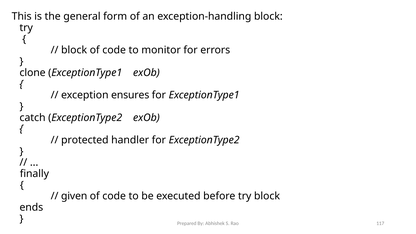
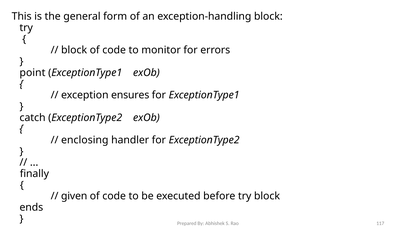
clone: clone -> point
protected: protected -> enclosing
